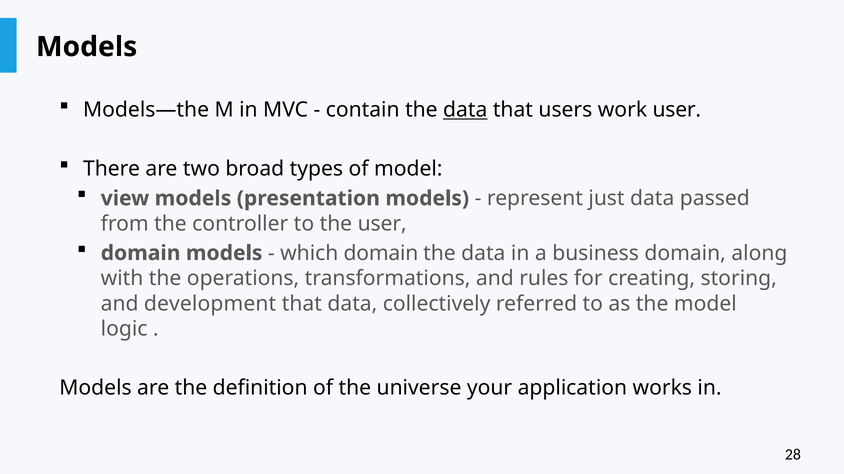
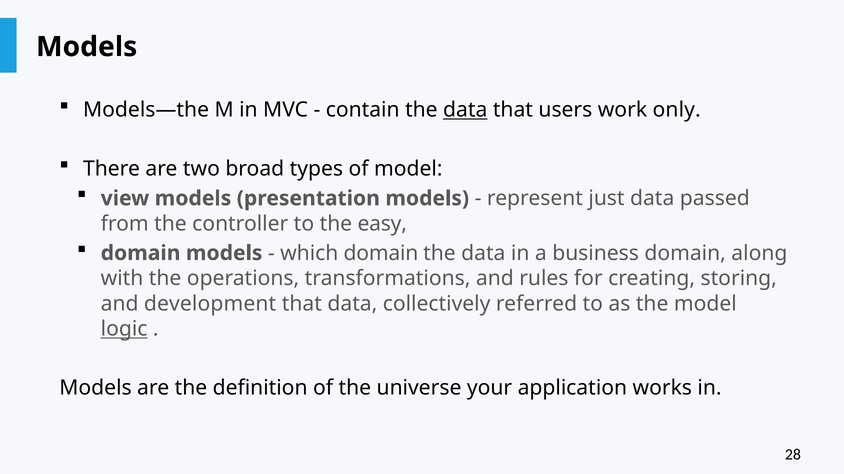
work user: user -> only
the user: user -> easy
logic underline: none -> present
